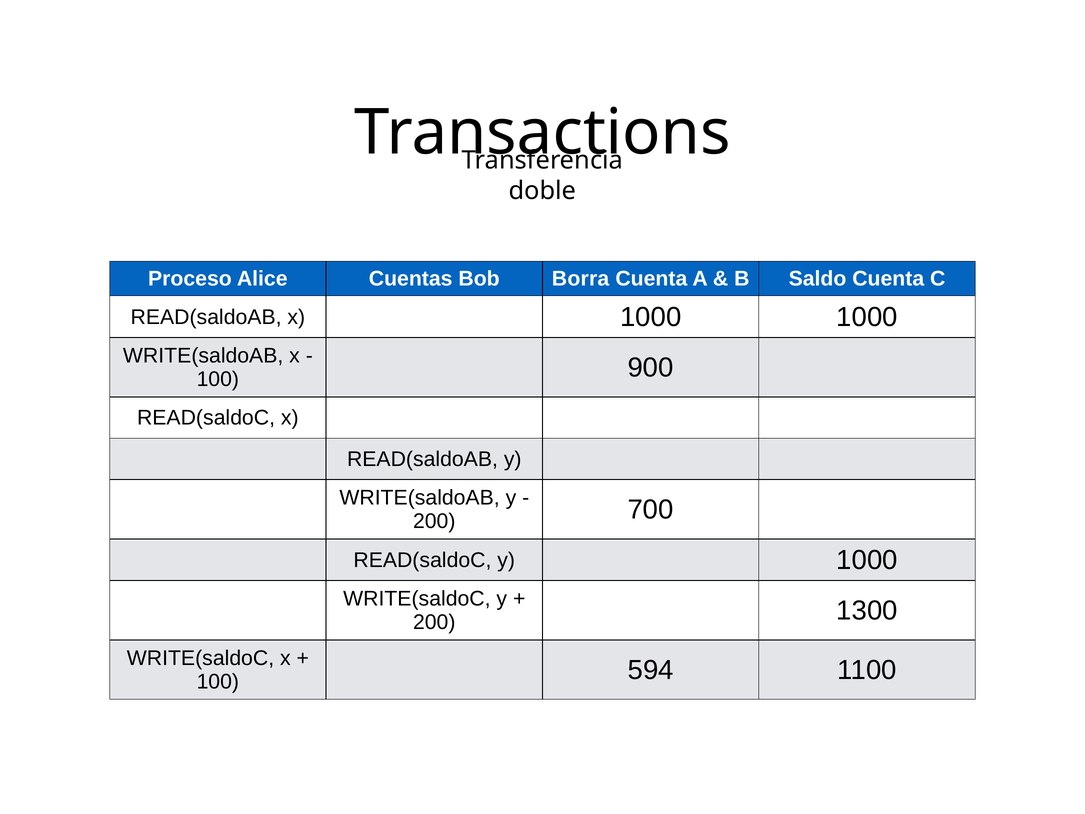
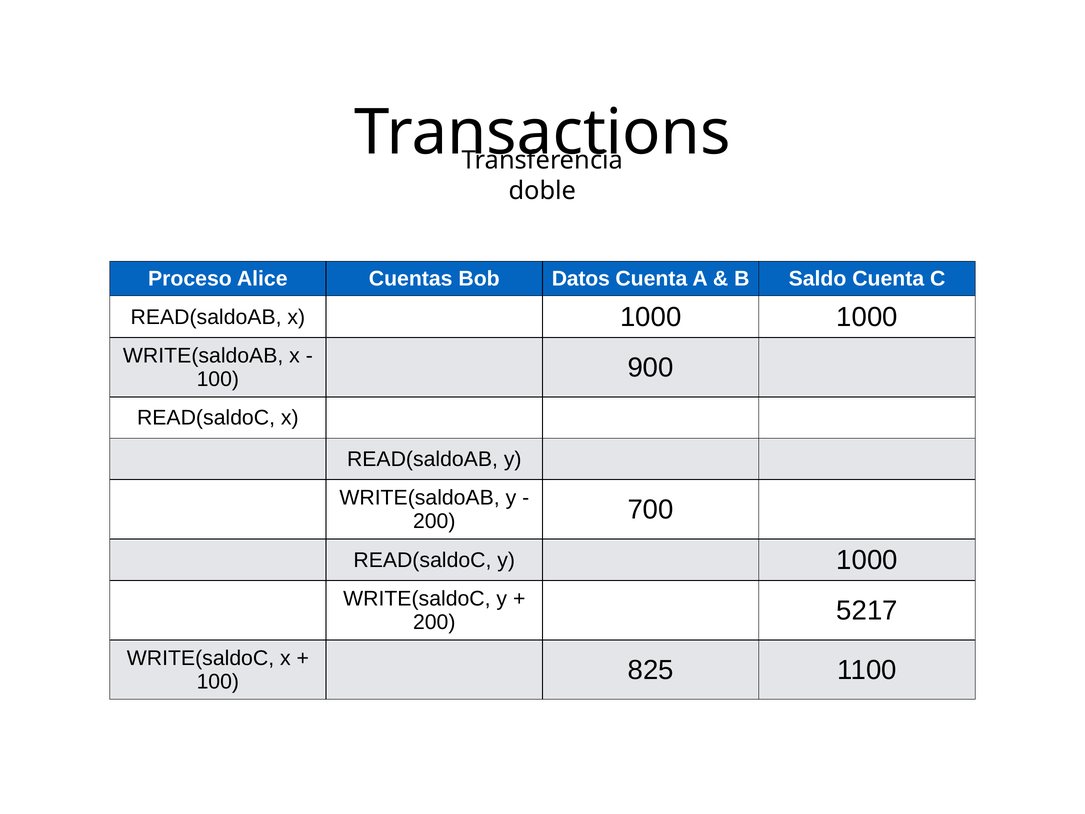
Borra: Borra -> Datos
1300: 1300 -> 5217
594: 594 -> 825
